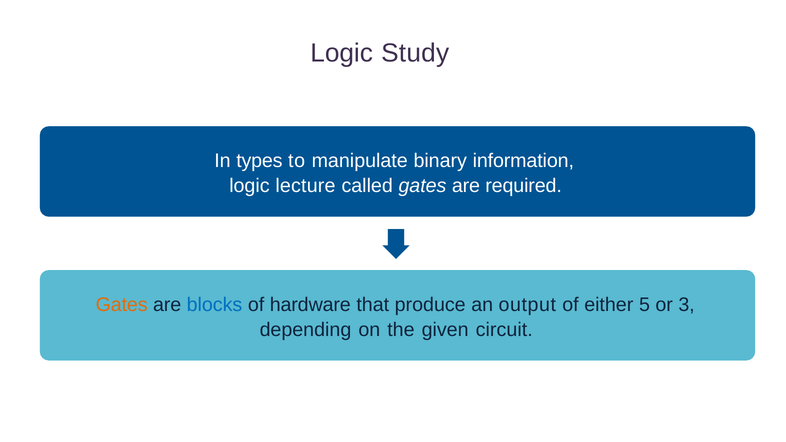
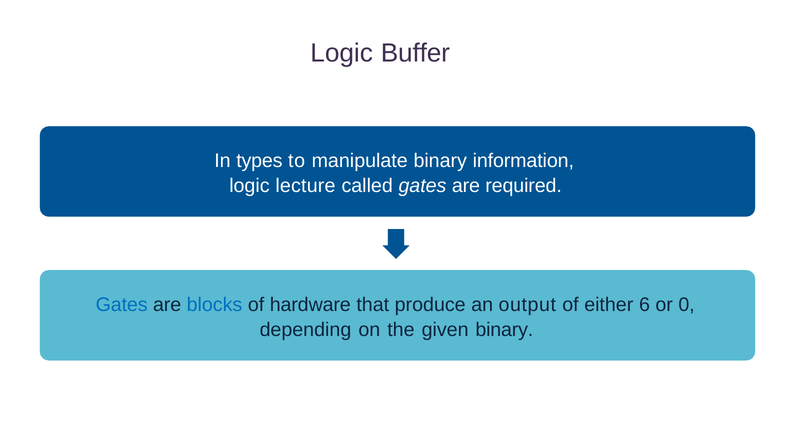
Study: Study -> Buffer
Gates at (122, 305) colour: orange -> blue
5: 5 -> 6
3: 3 -> 0
given circuit: circuit -> binary
